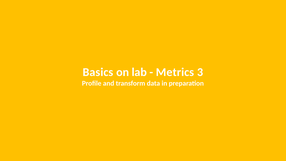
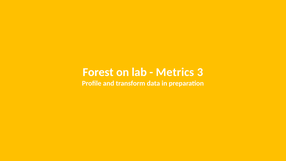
Basics: Basics -> Forest
